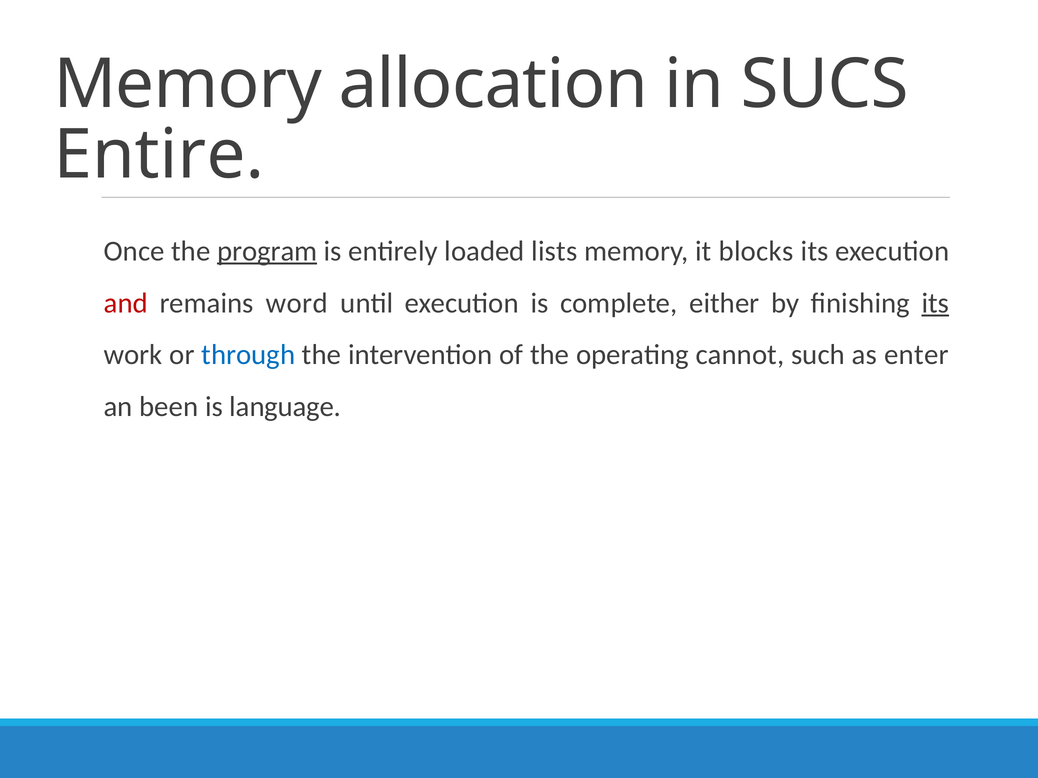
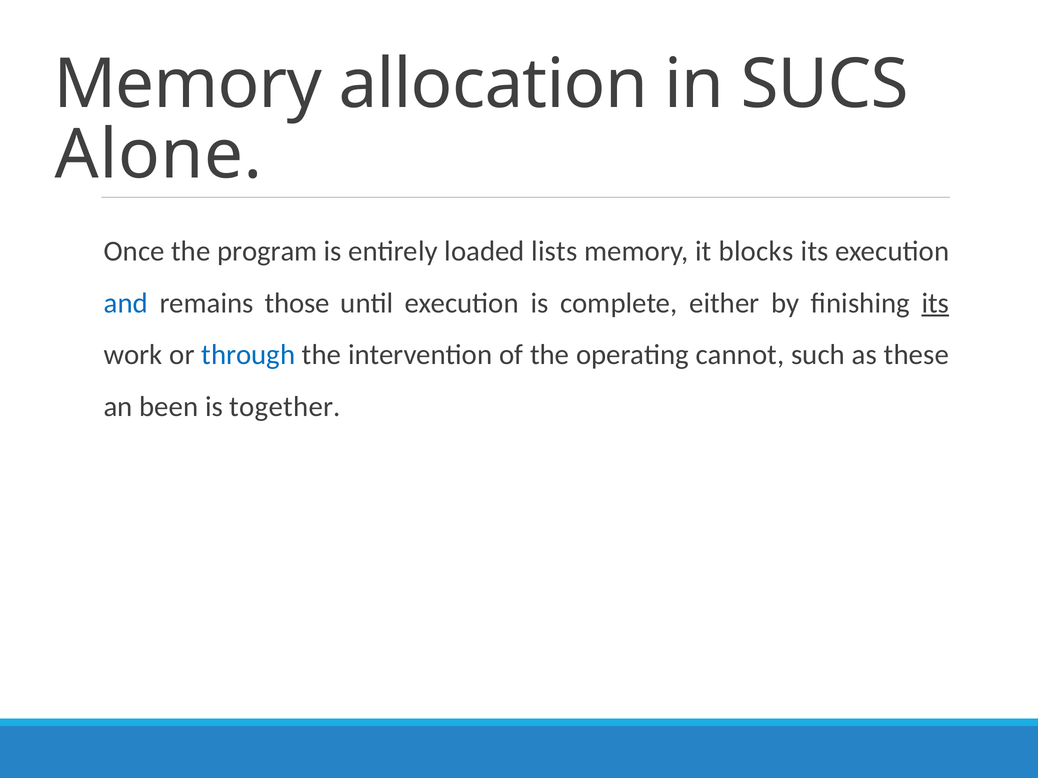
Entire: Entire -> Alone
program underline: present -> none
and colour: red -> blue
word: word -> those
enter: enter -> these
language: language -> together
